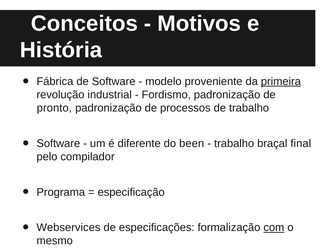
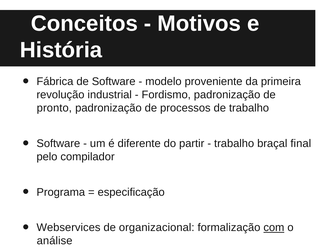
primeira underline: present -> none
been: been -> partir
especificações: especificações -> organizacional
mesmo: mesmo -> análise
